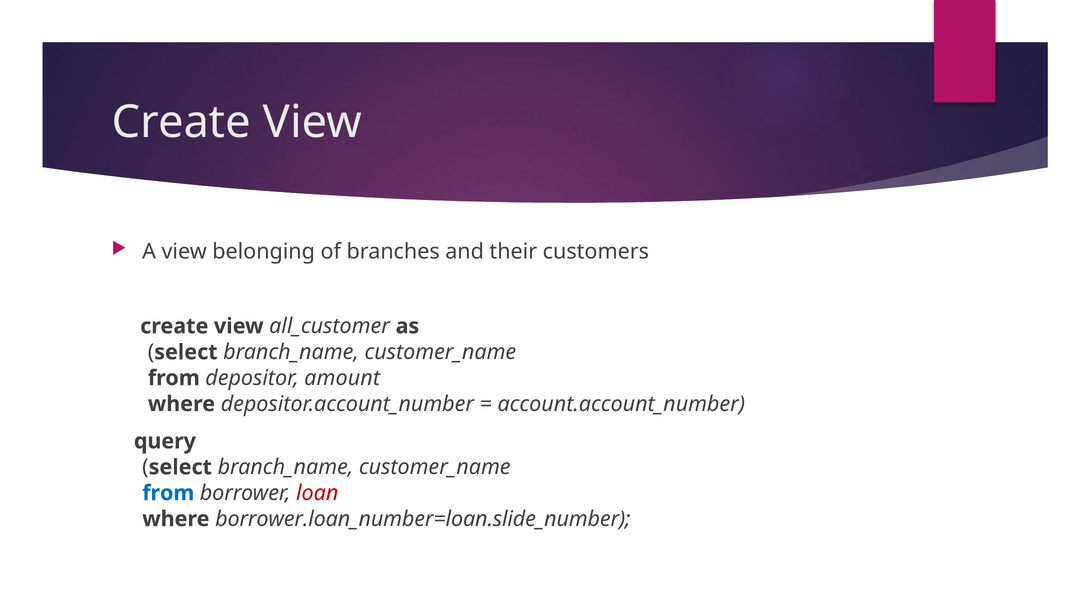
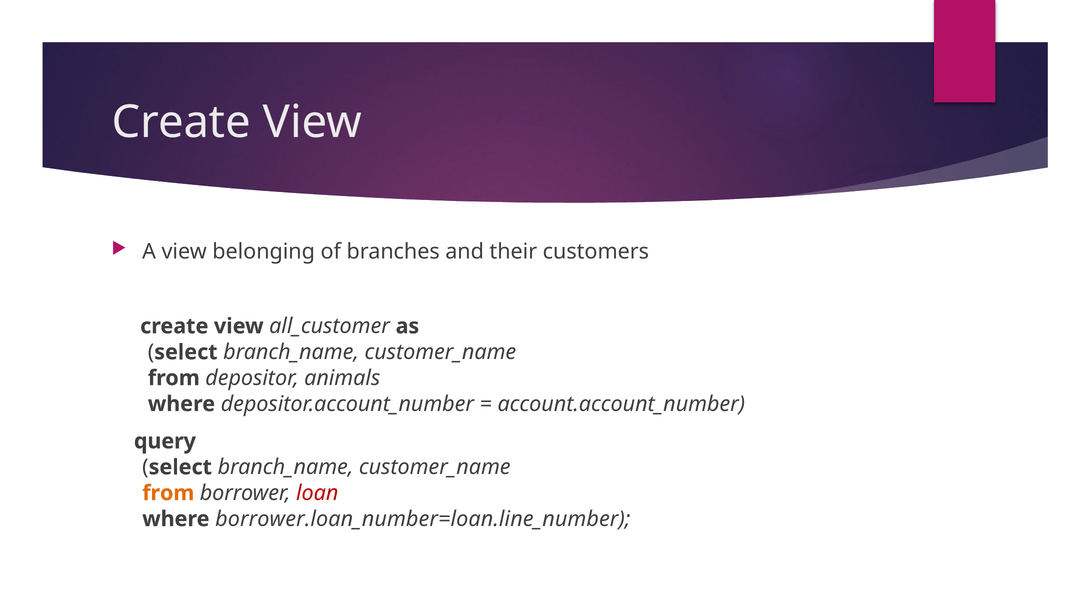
amount: amount -> animals
from at (168, 493) colour: blue -> orange
borrower.loan_number=loan.slide_number: borrower.loan_number=loan.slide_number -> borrower.loan_number=loan.line_number
